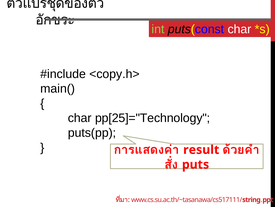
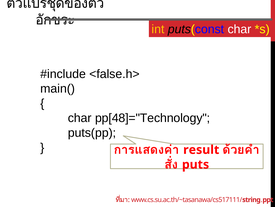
int colour: light green -> yellow
<copy.h>: <copy.h> -> <false.h>
pp[25]="Technology: pp[25]="Technology -> pp[48]="Technology
